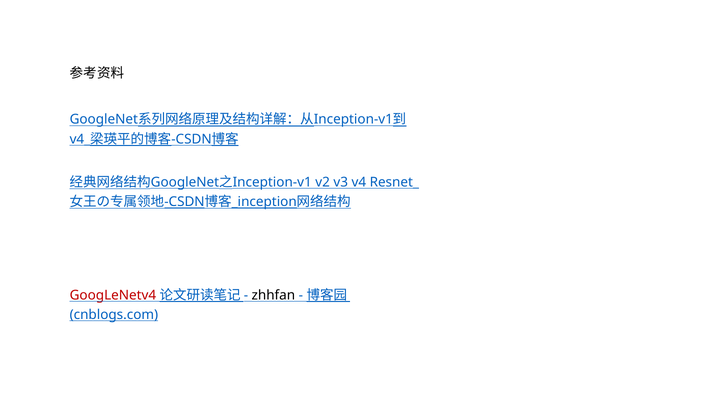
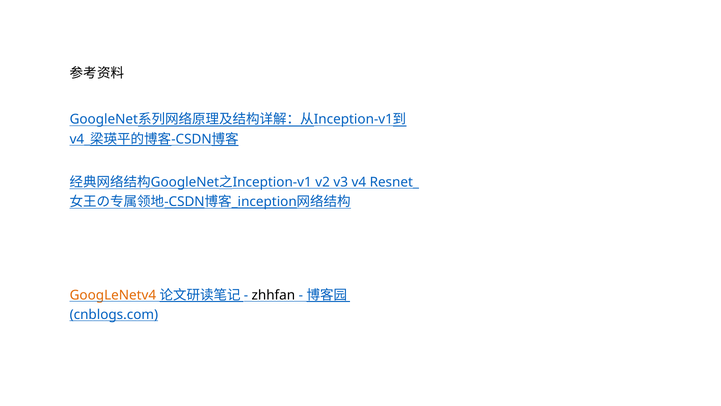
GoogLeNetv4 colour: red -> orange
